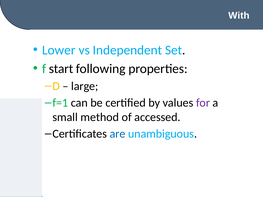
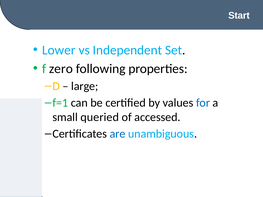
With: With -> Start
start: start -> zero
for colour: purple -> blue
method: method -> queried
